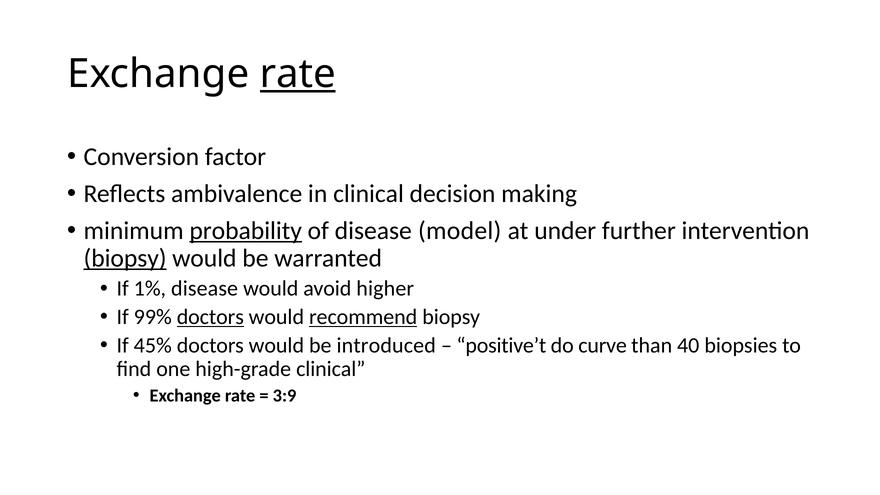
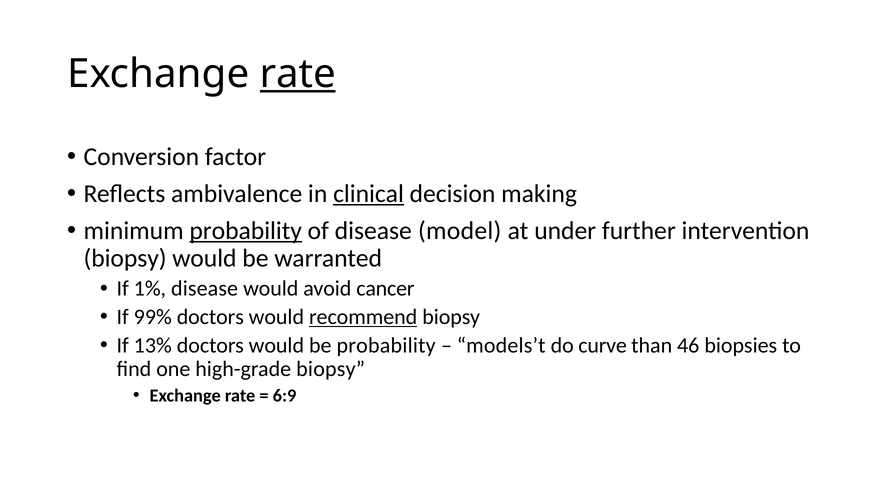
clinical at (369, 194) underline: none -> present
biopsy at (125, 258) underline: present -> none
higher: higher -> cancer
doctors at (210, 317) underline: present -> none
45%: 45% -> 13%
be introduced: introduced -> probability
positive’t: positive’t -> models’t
40: 40 -> 46
high-grade clinical: clinical -> biopsy
3:9: 3:9 -> 6:9
